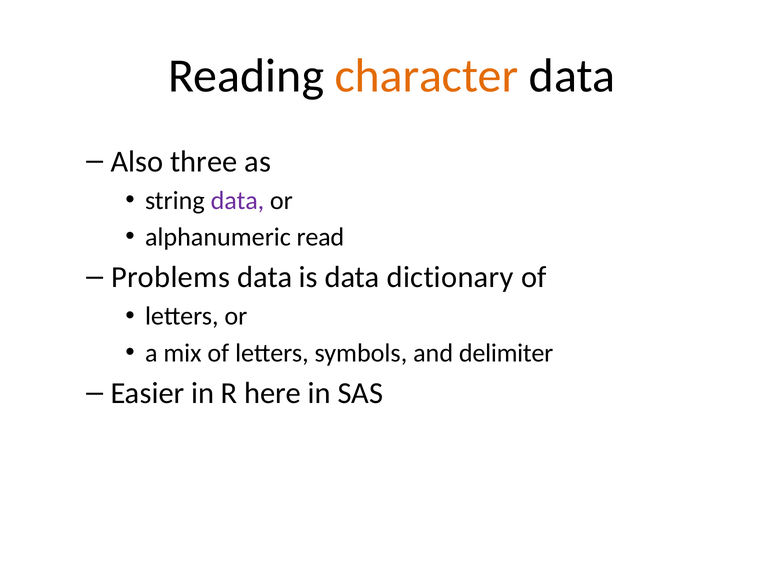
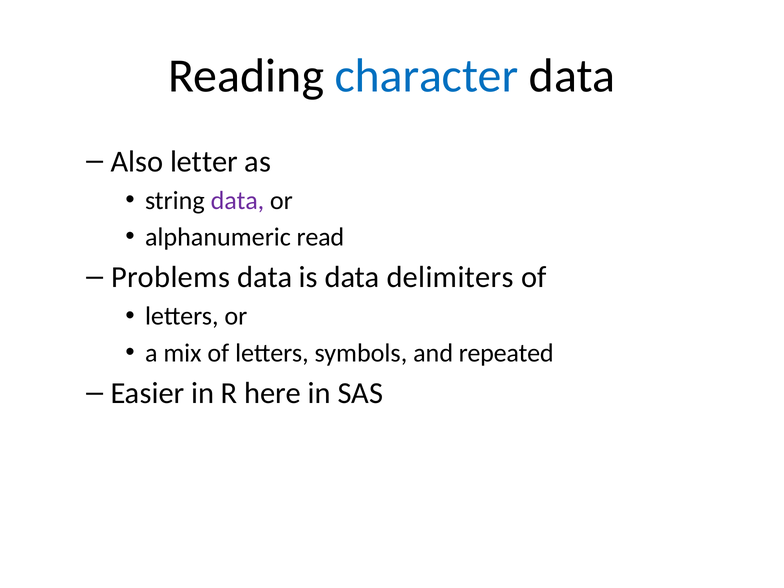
character colour: orange -> blue
three: three -> letter
dictionary: dictionary -> delimiters
delimiter: delimiter -> repeated
